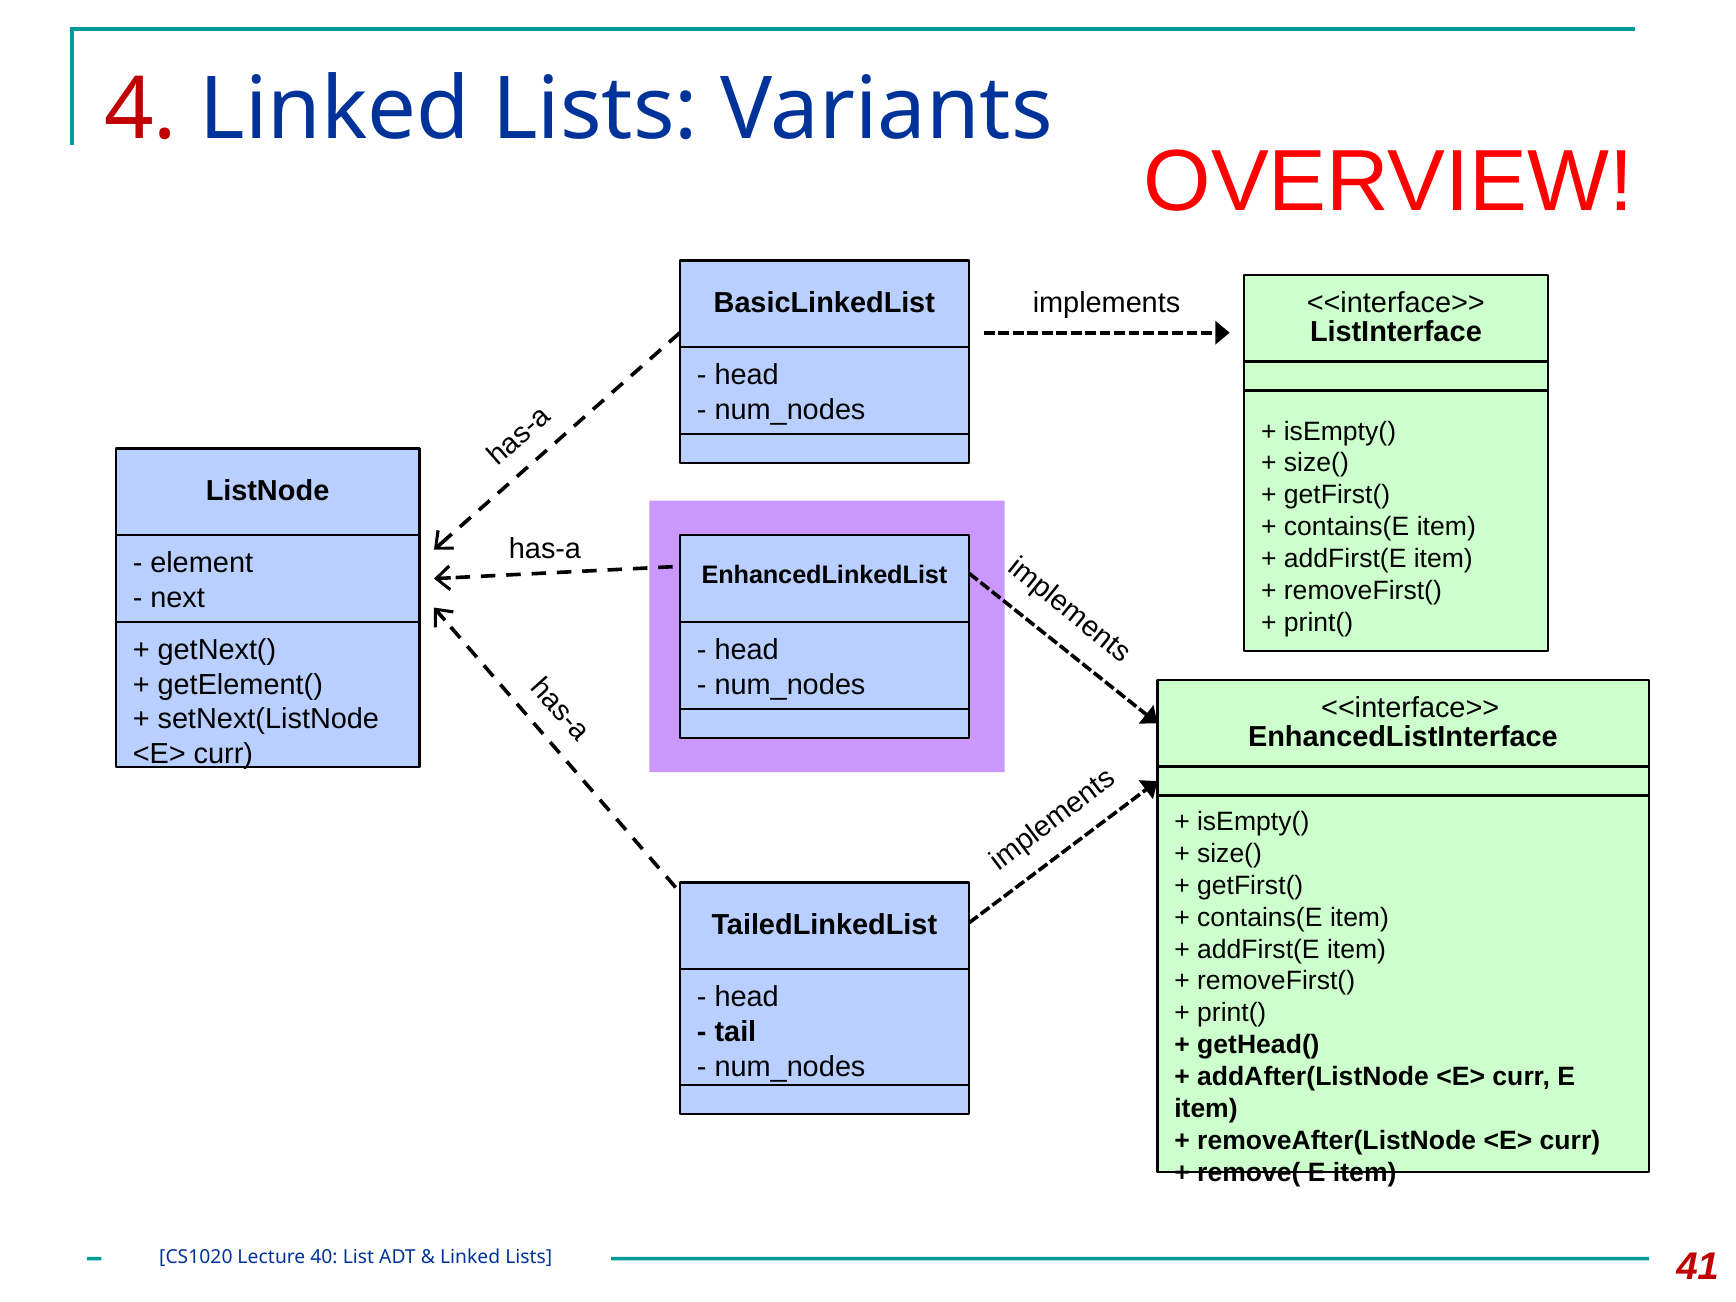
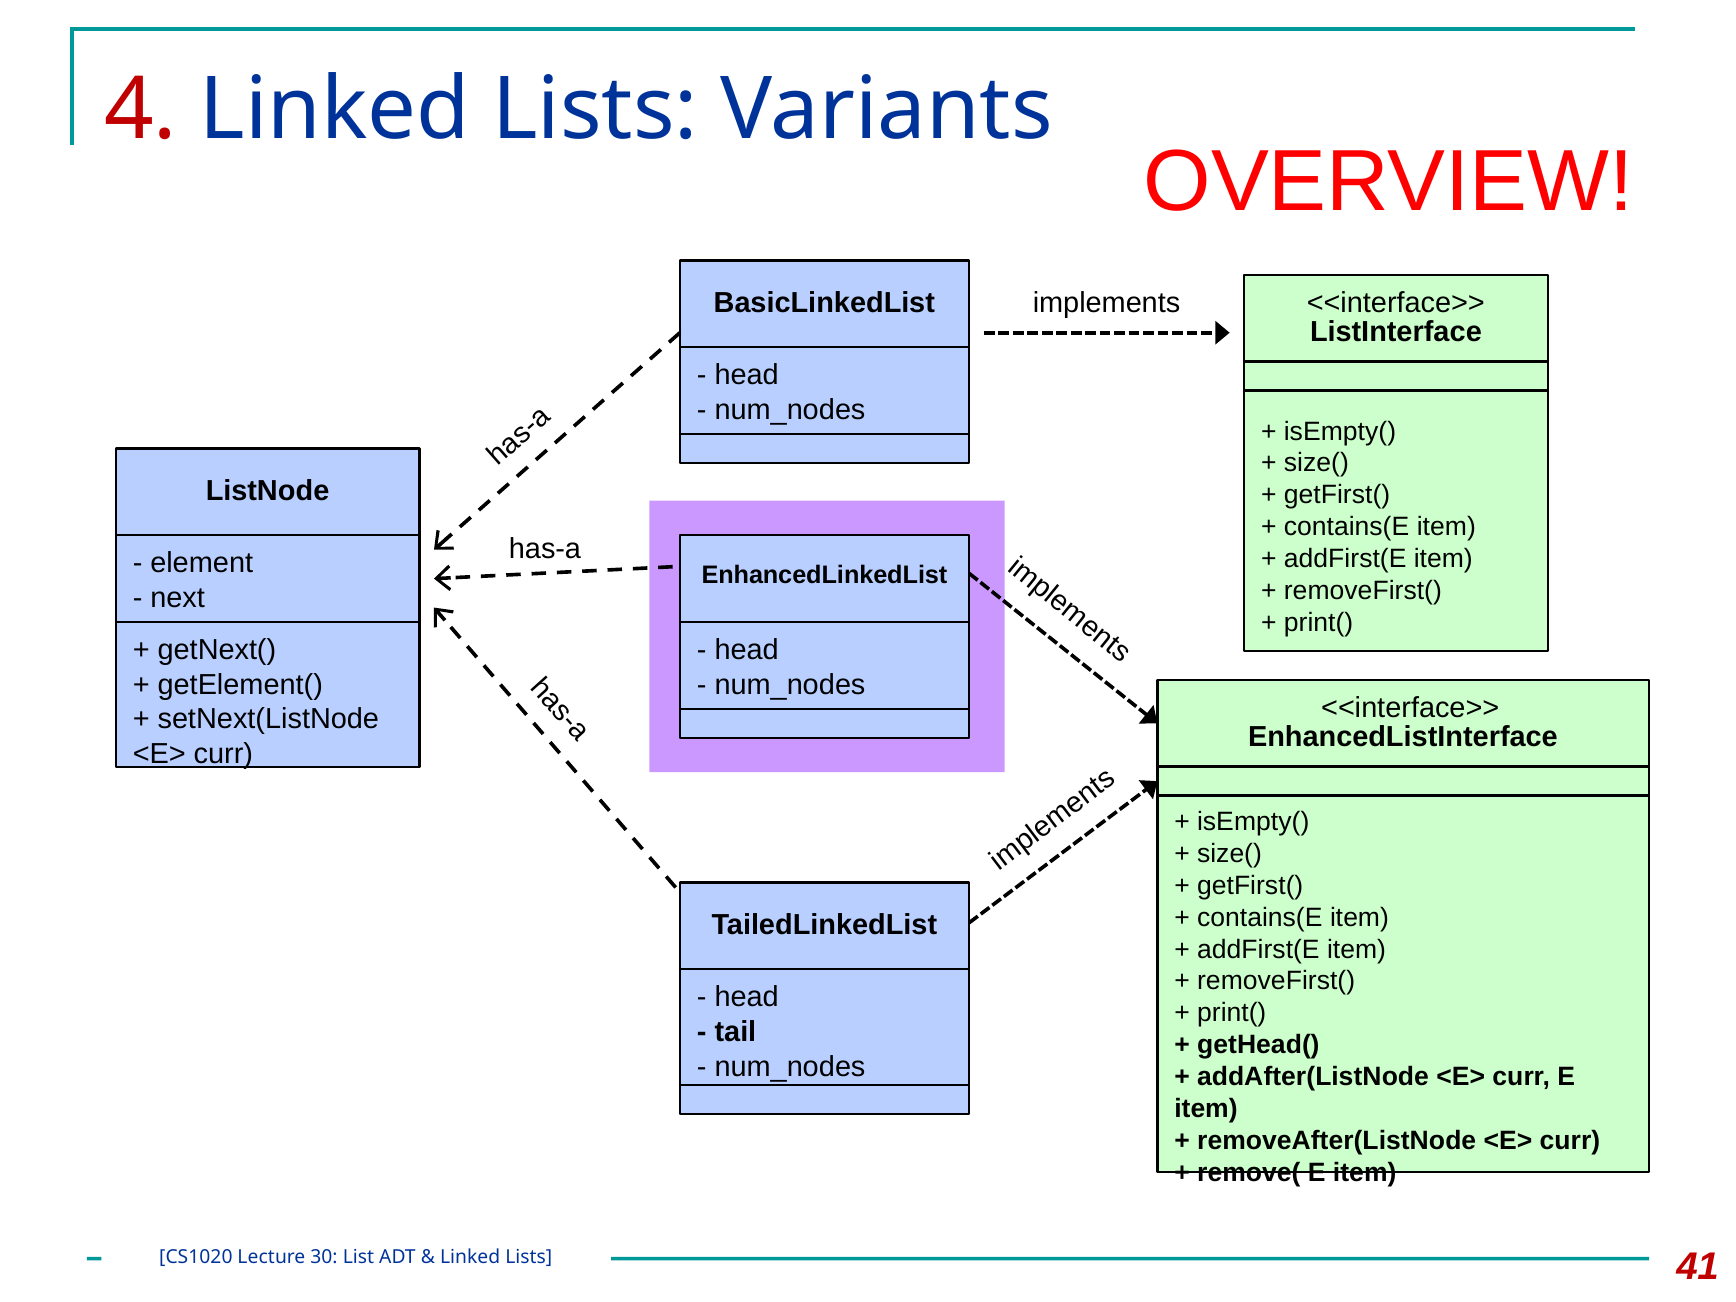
40: 40 -> 30
